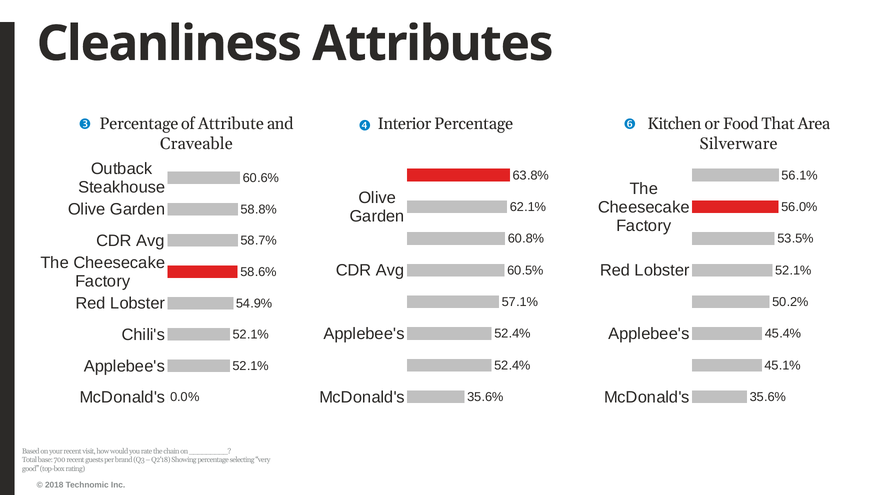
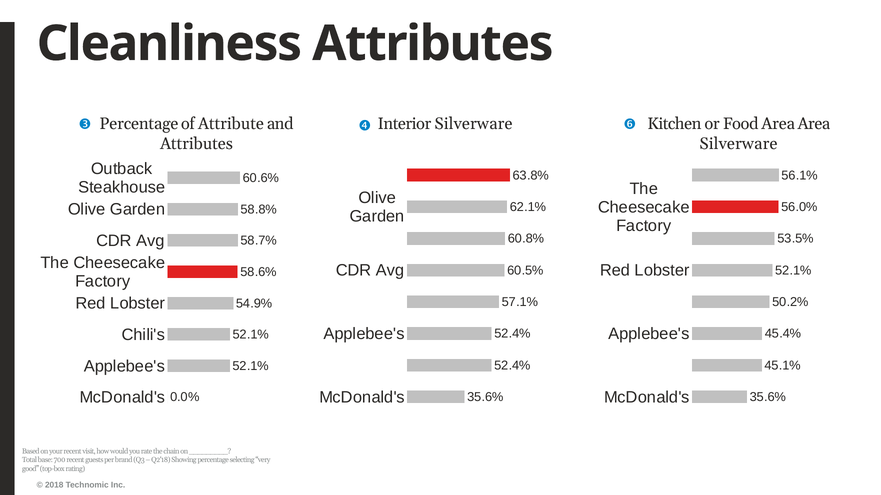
Interior Percentage: Percentage -> Silverware
Food That: That -> Area
Craveable at (196, 144): Craveable -> Attributes
